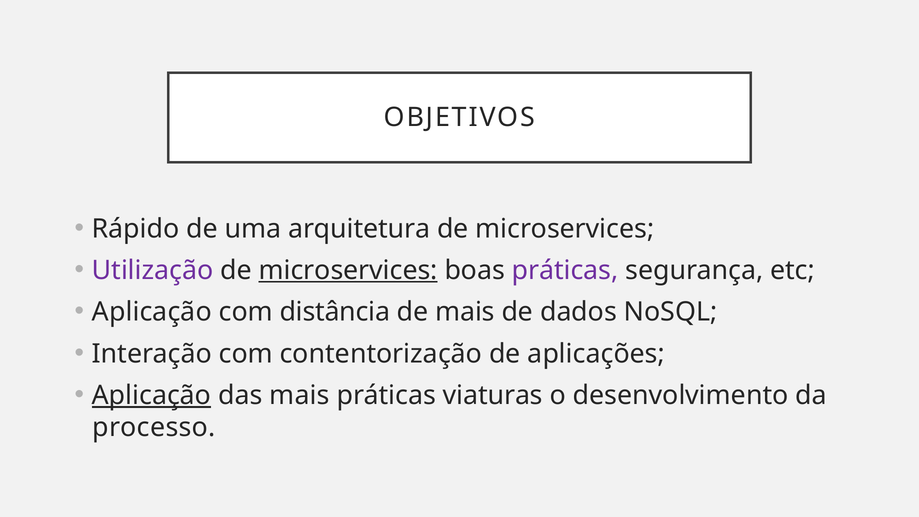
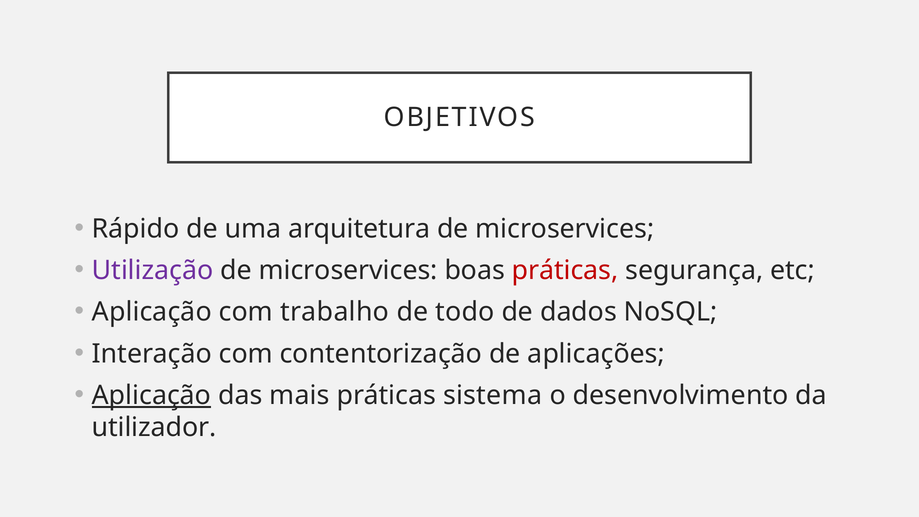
microservices at (348, 270) underline: present -> none
práticas at (565, 270) colour: purple -> red
distância: distância -> trabalho
de mais: mais -> todo
viaturas: viaturas -> sistema
processo: processo -> utilizador
